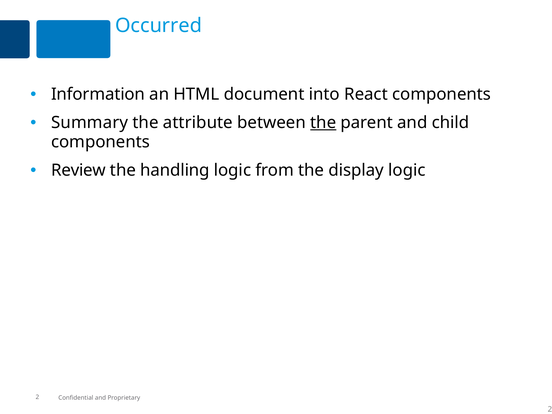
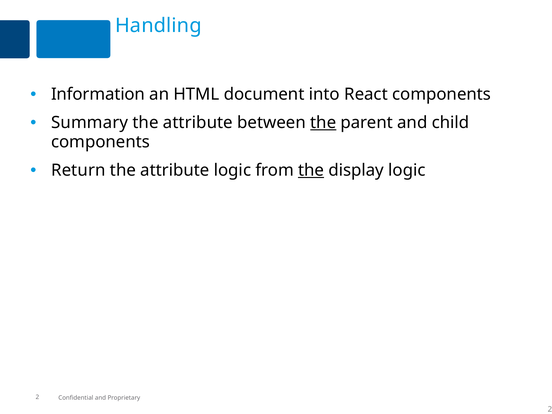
Occurred: Occurred -> Handling
Review: Review -> Return
handling at (175, 170): handling -> attribute
the at (311, 170) underline: none -> present
